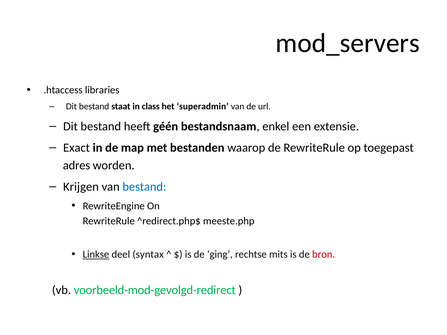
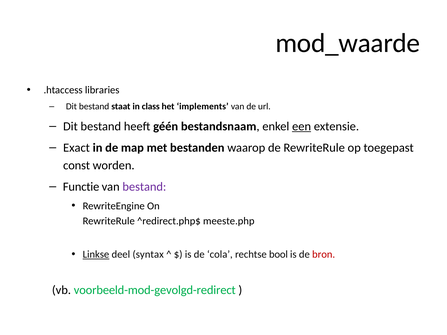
mod_servers: mod_servers -> mod_waarde
superadmin: superadmin -> implements
een underline: none -> present
adres: adres -> const
Krijgen: Krijgen -> Functie
bestand at (144, 187) colour: blue -> purple
ging: ging -> cola
mits: mits -> bool
